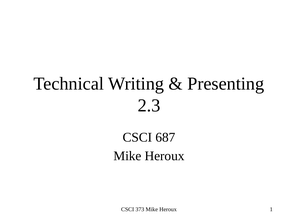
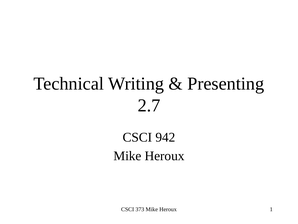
2.3: 2.3 -> 2.7
687: 687 -> 942
